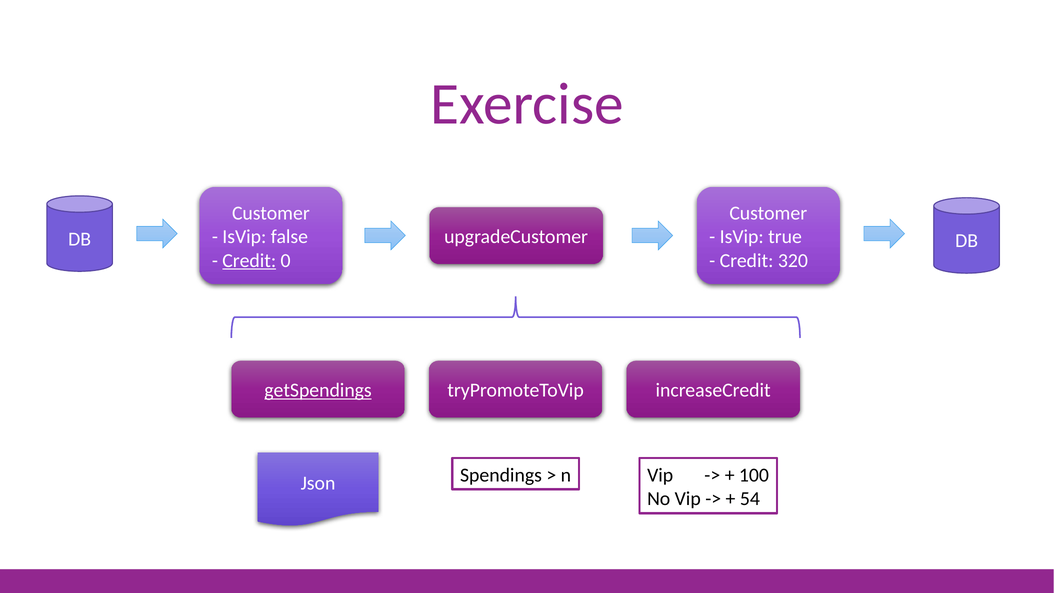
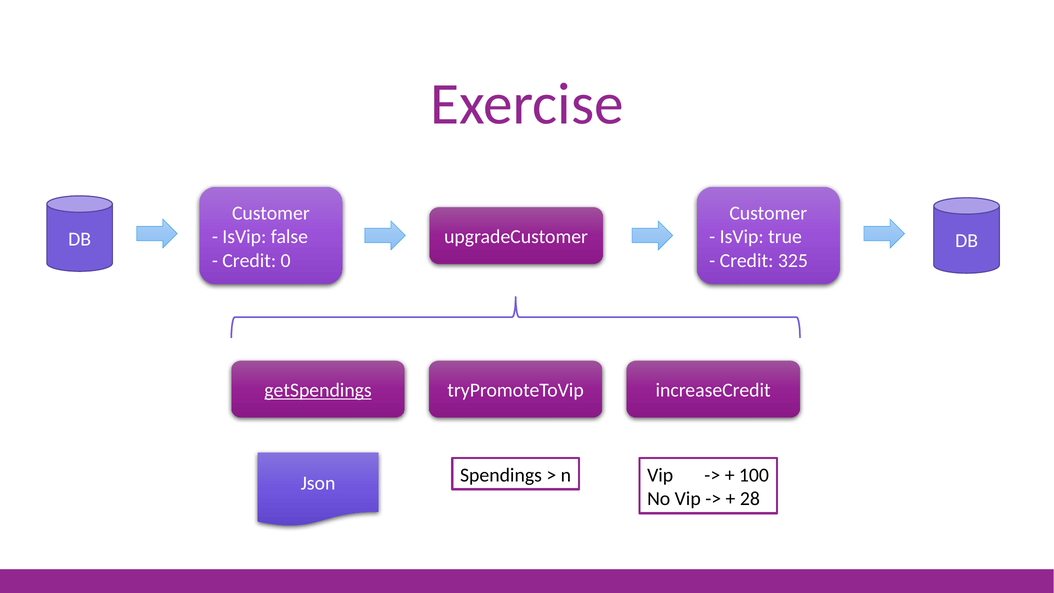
Credit at (249, 260) underline: present -> none
320: 320 -> 325
54: 54 -> 28
